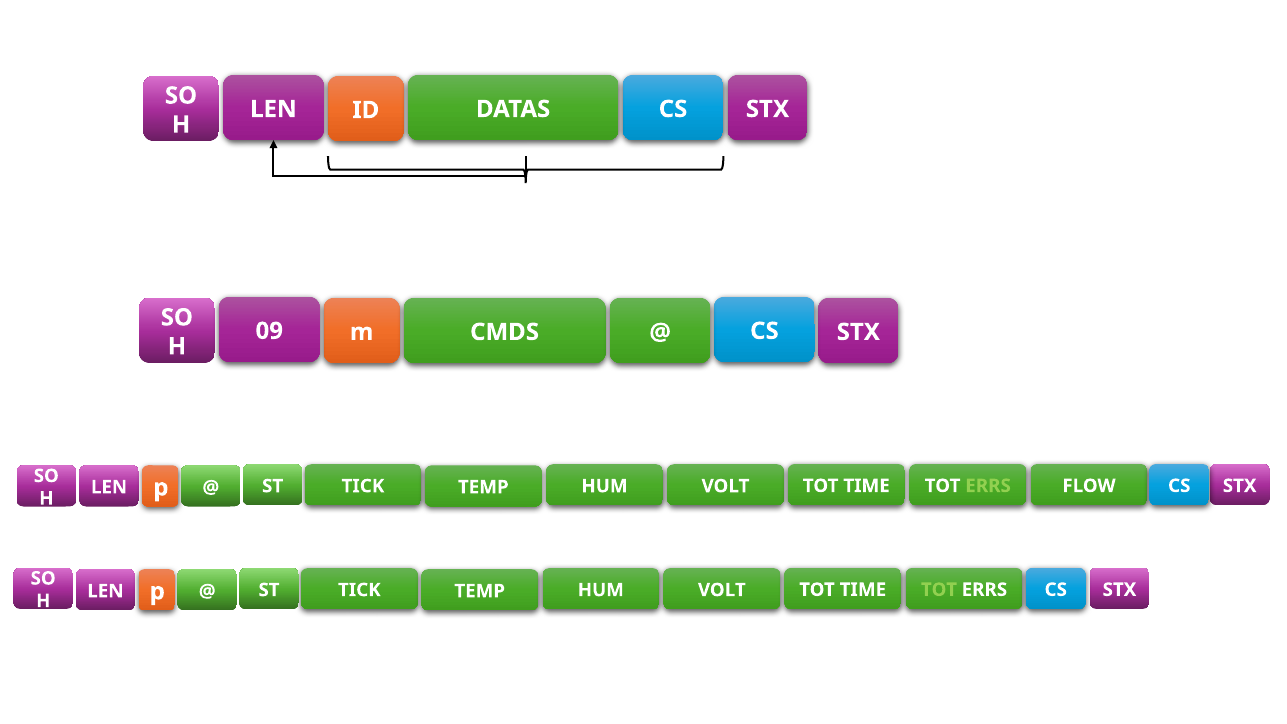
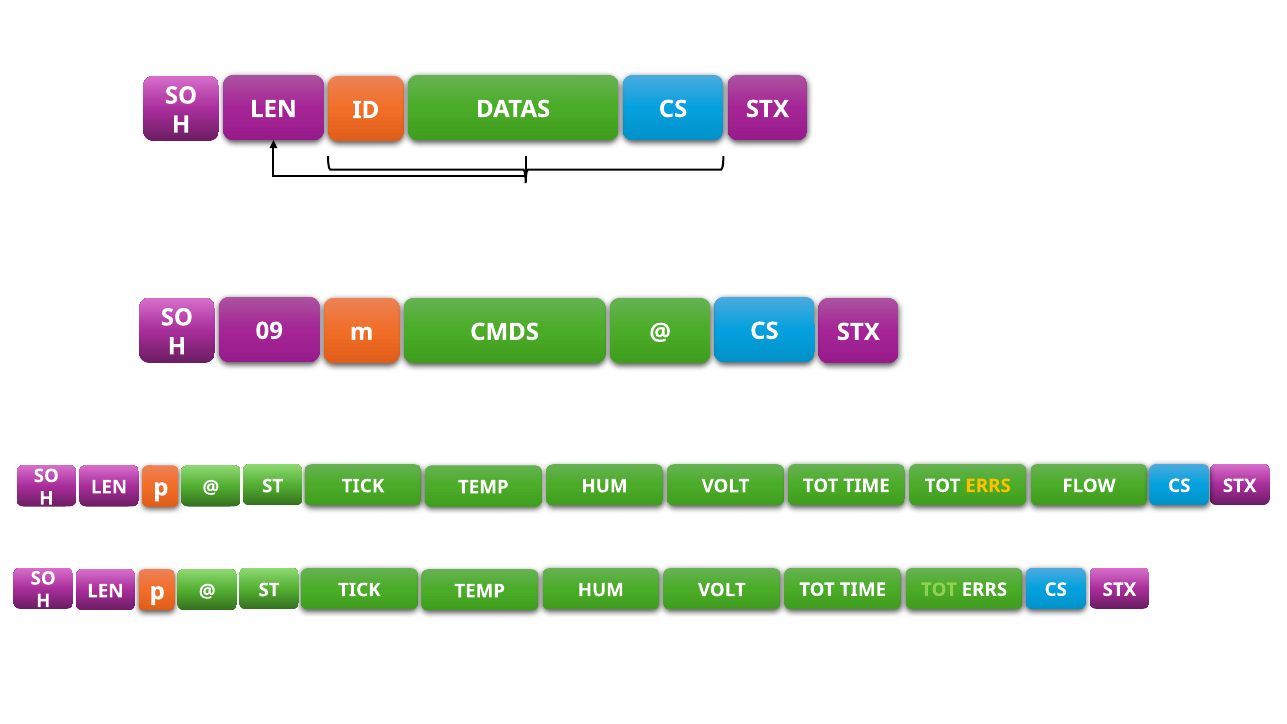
ERRS at (988, 486) colour: light green -> yellow
